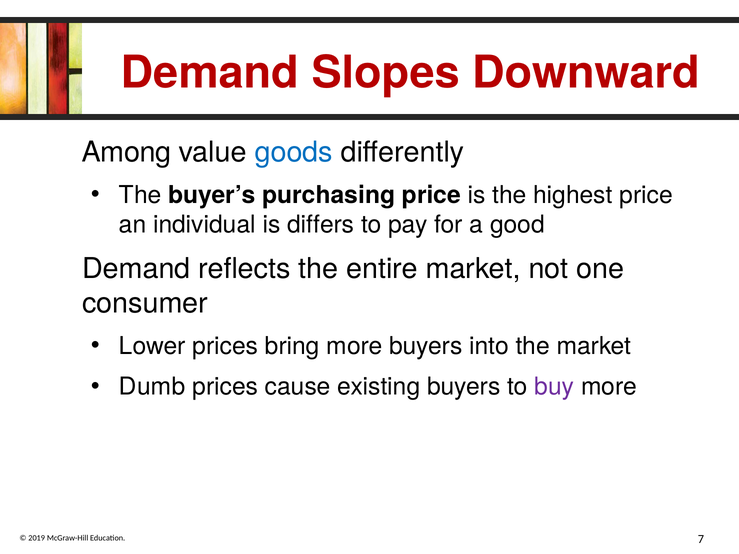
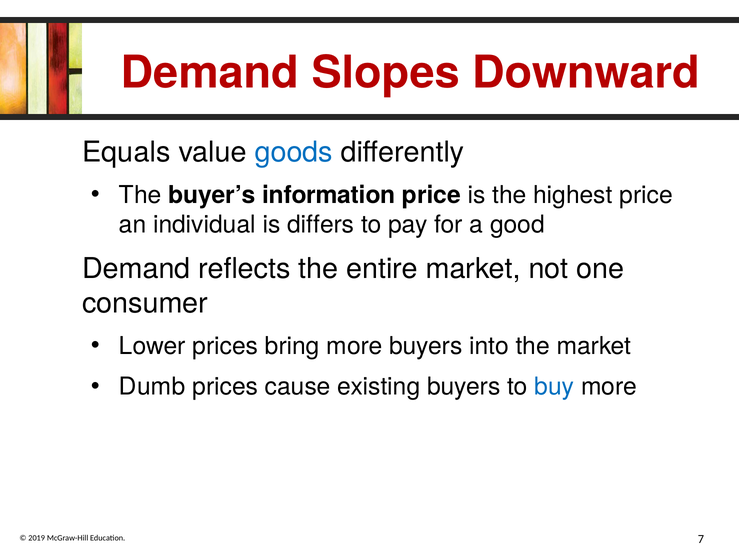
Among: Among -> Equals
purchasing: purchasing -> information
buy colour: purple -> blue
